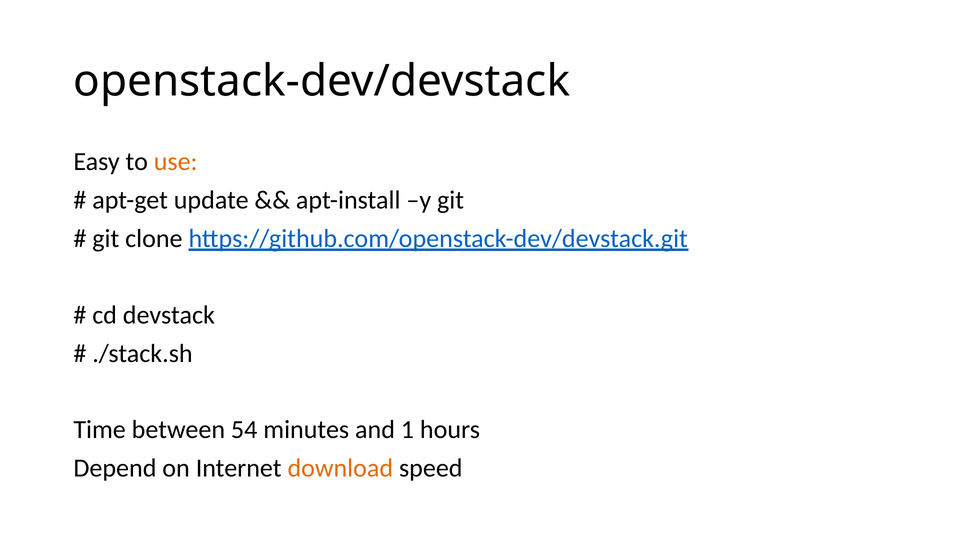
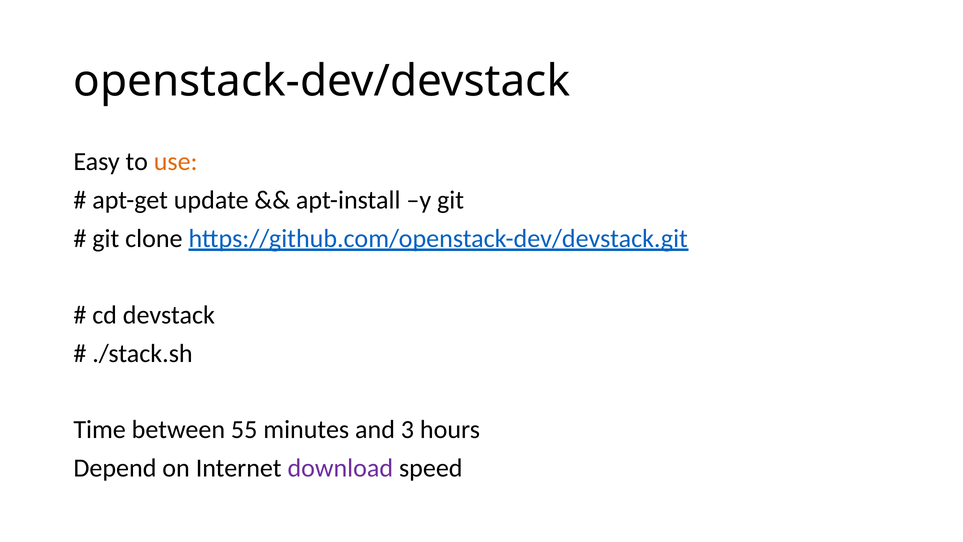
54: 54 -> 55
1: 1 -> 3
download colour: orange -> purple
